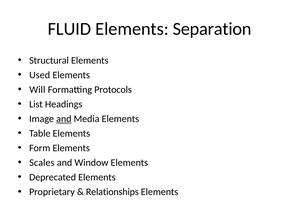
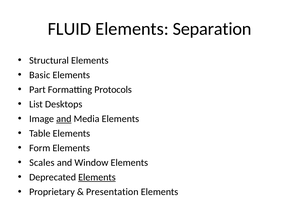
Used: Used -> Basic
Will: Will -> Part
Headings: Headings -> Desktops
Elements at (97, 177) underline: none -> present
Relationships: Relationships -> Presentation
